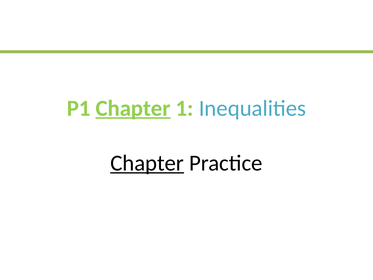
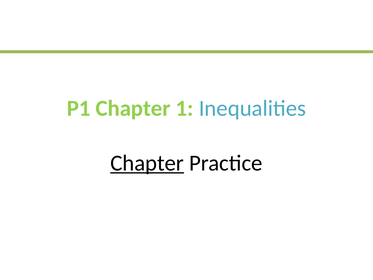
Chapter at (133, 108) underline: present -> none
